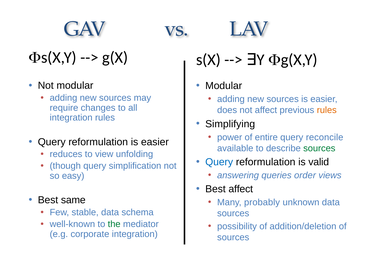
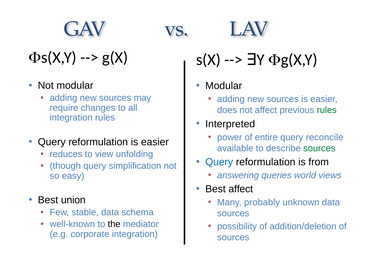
rules at (327, 110) colour: orange -> green
Simplifying: Simplifying -> Interpreted
valid: valid -> from
order: order -> world
same: same -> union
the colour: green -> black
